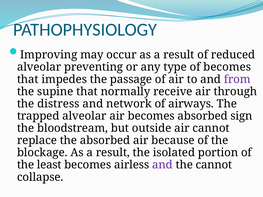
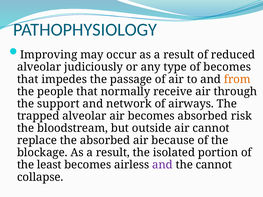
preventing: preventing -> judiciously
from colour: purple -> orange
supine: supine -> people
distress: distress -> support
sign: sign -> risk
